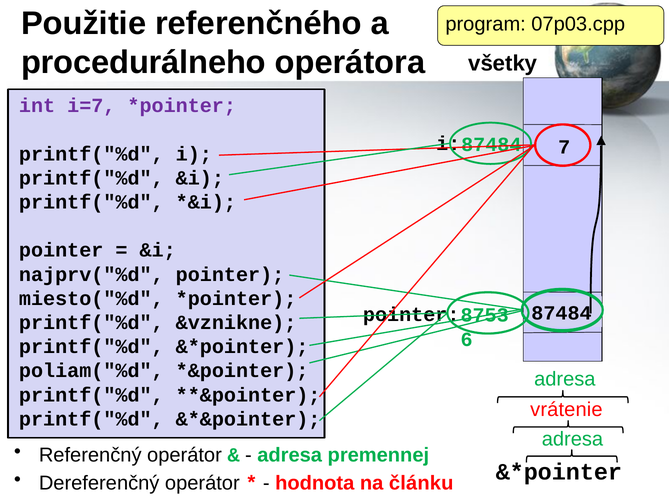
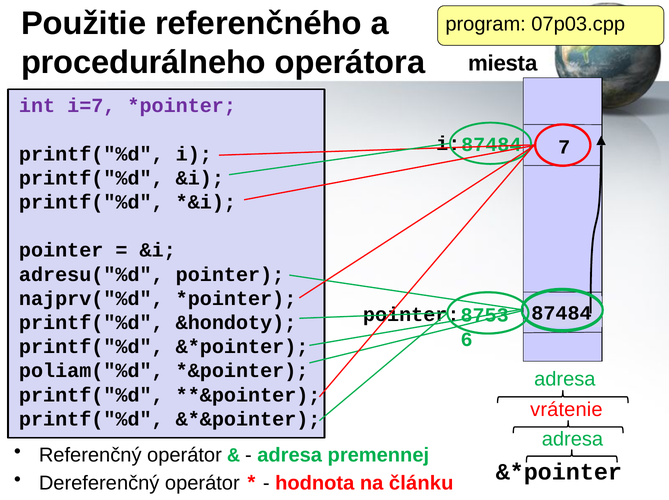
všetky: všetky -> miesta
najprv("%d: najprv("%d -> adresu("%d
miesto("%d: miesto("%d -> najprv("%d
&vznikne: &vznikne -> &hondoty
